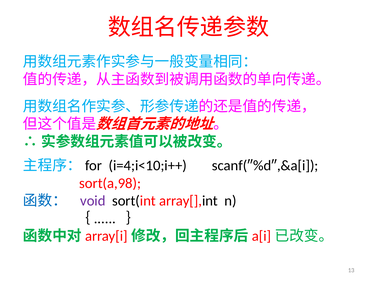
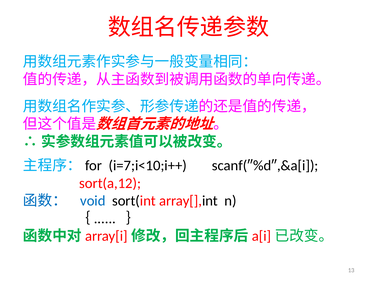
i=4;i<10;i++: i=4;i<10;i++ -> i=7;i<10;i++
sort(a,98: sort(a,98 -> sort(a,12
void colour: purple -> blue
